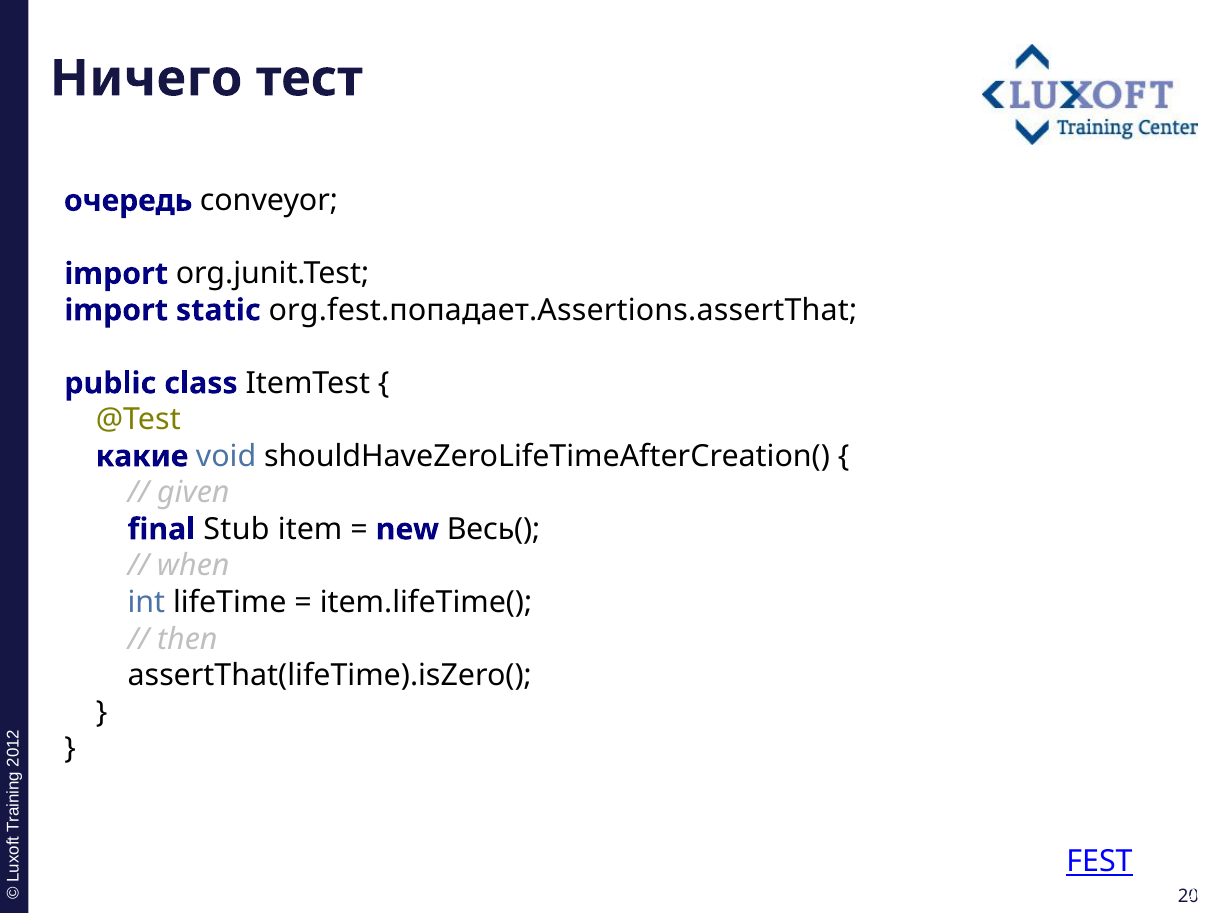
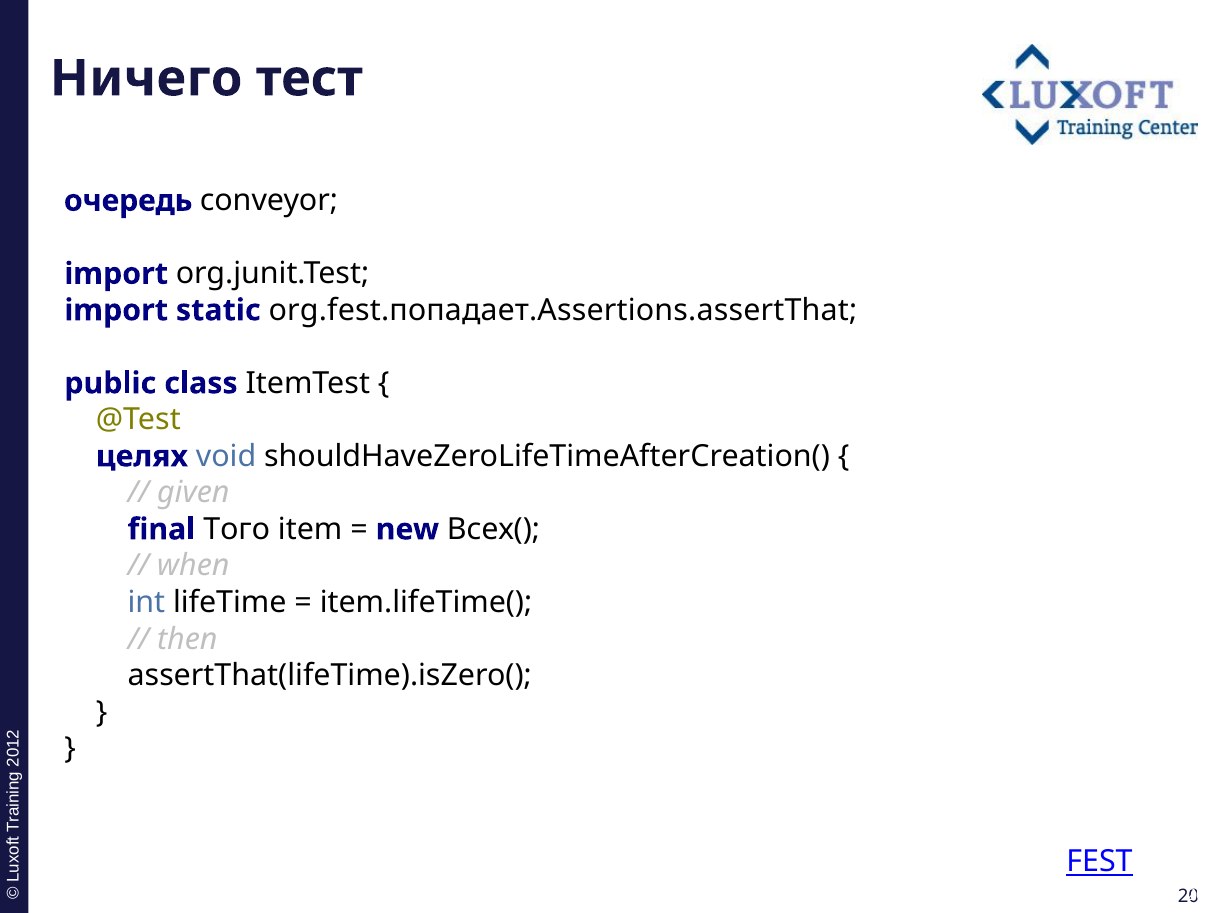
какие: какие -> целях
Stub: Stub -> Того
Весь(: Весь( -> Всех(
